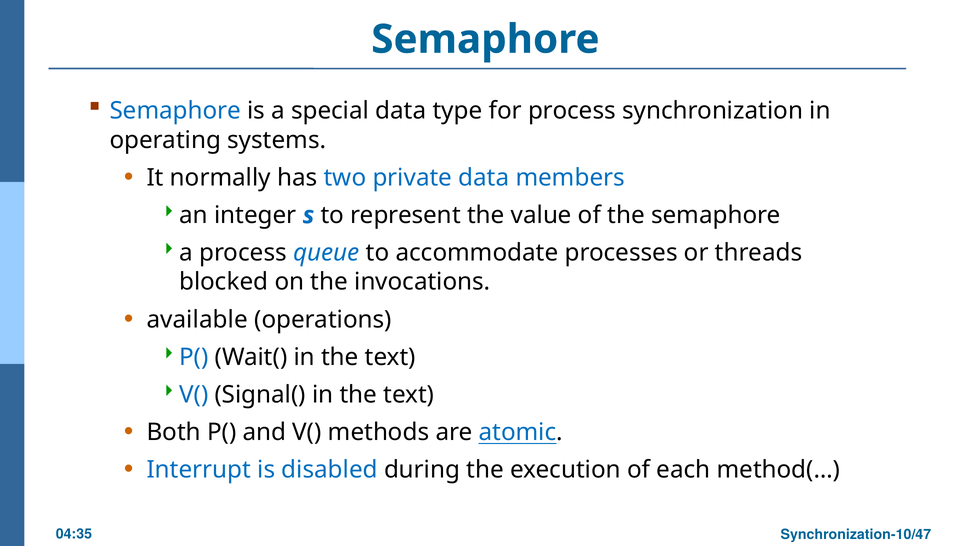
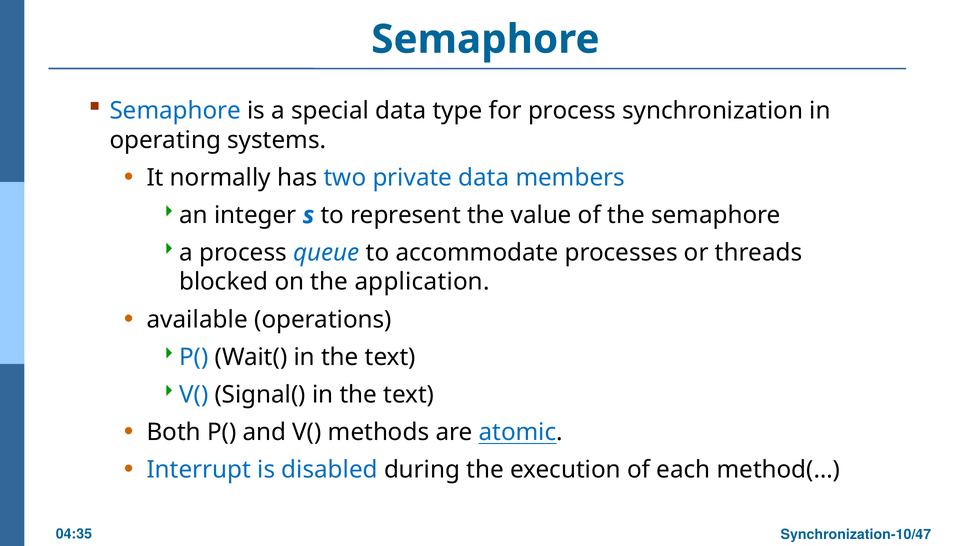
invocations: invocations -> application
